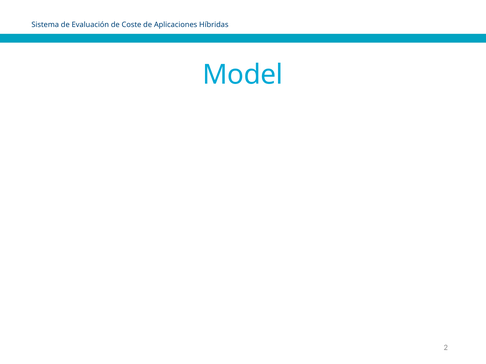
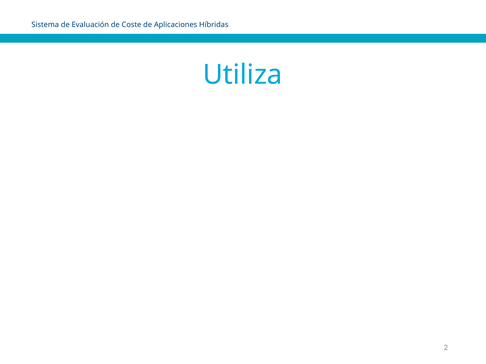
Model: Model -> Utiliza
